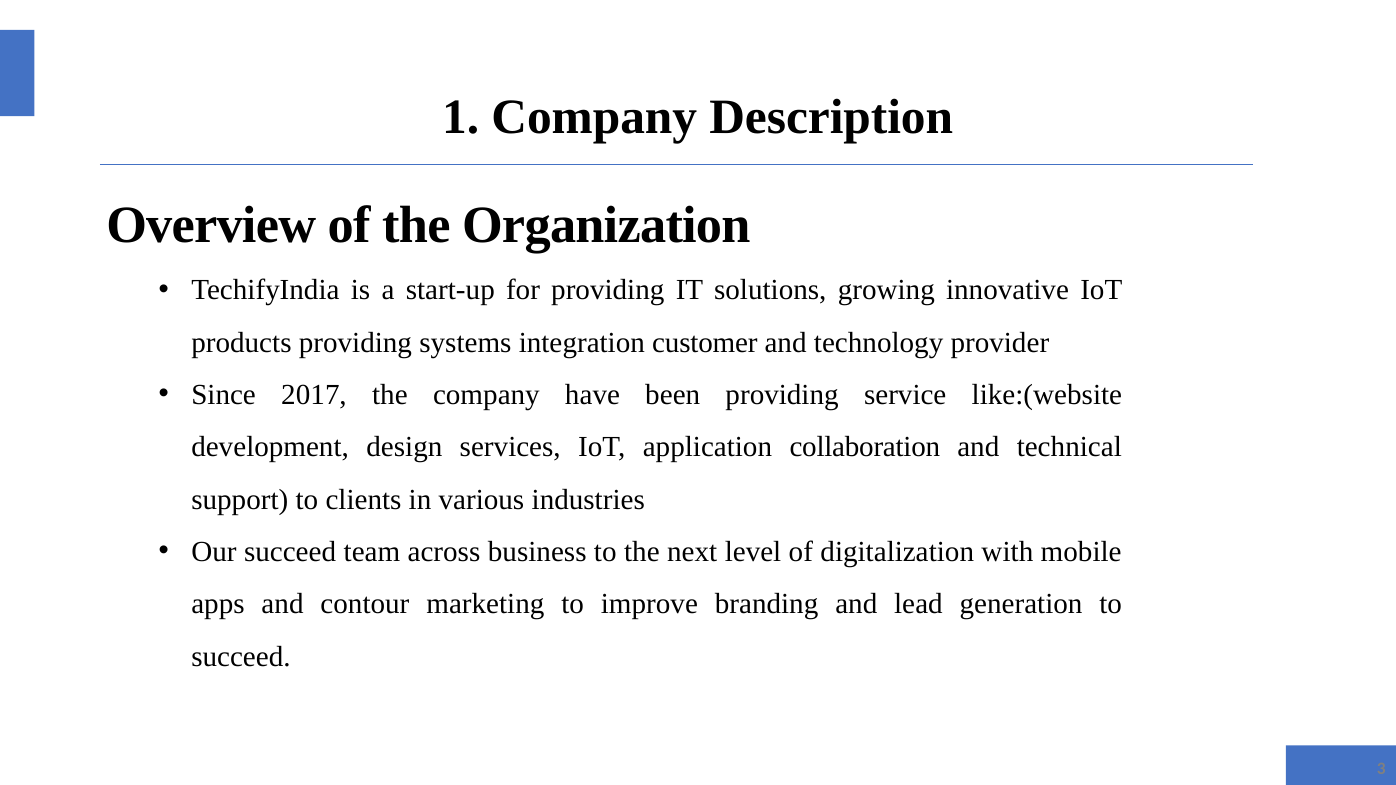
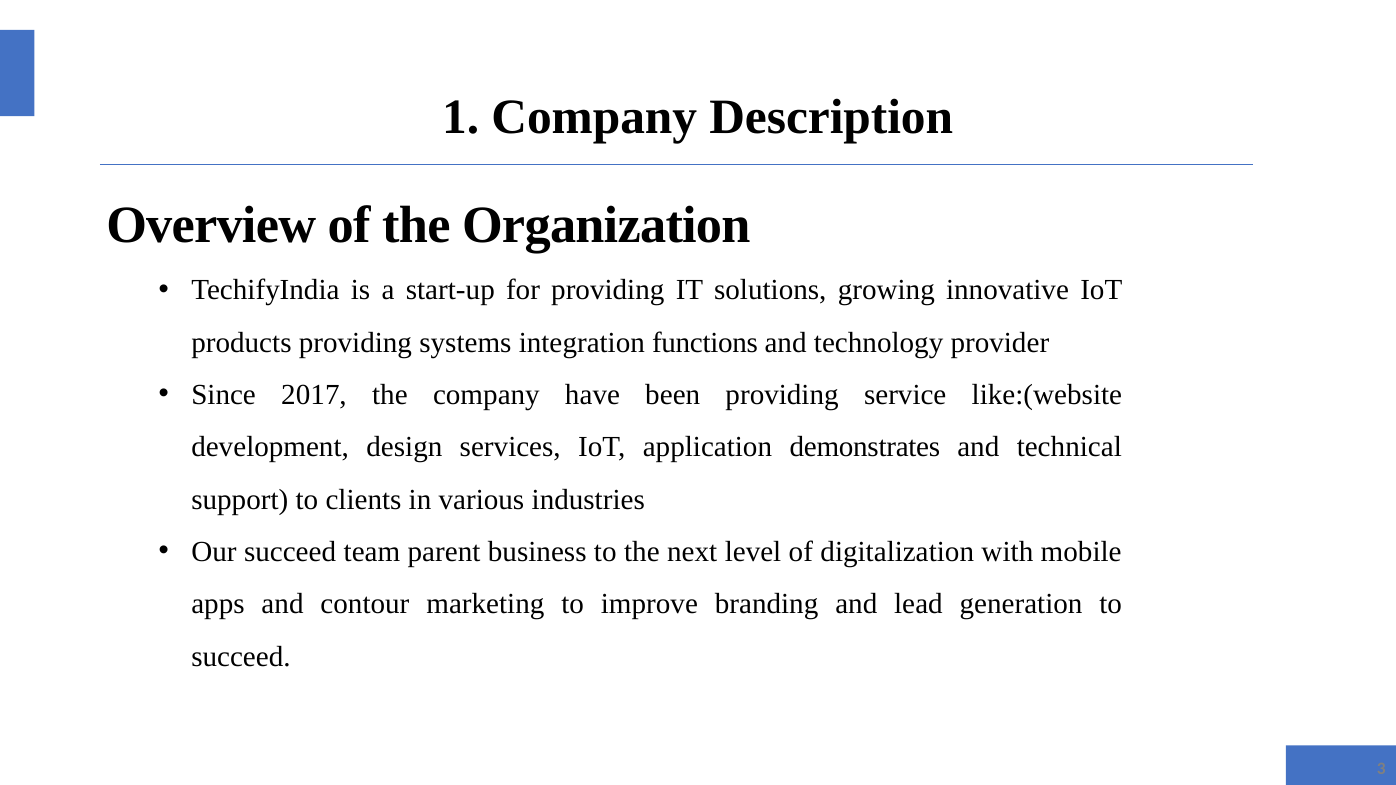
customer: customer -> functions
collaboration: collaboration -> demonstrates
across: across -> parent
